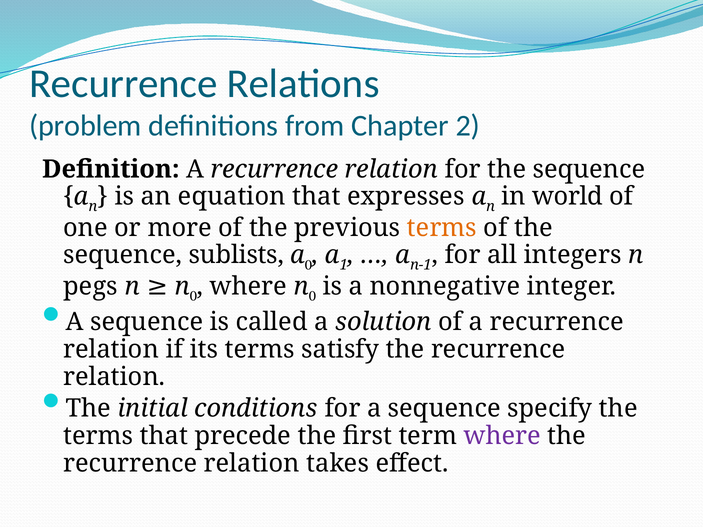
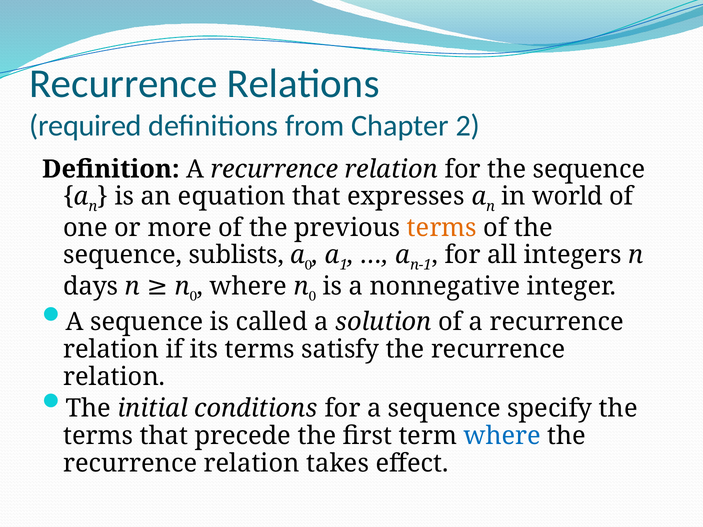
problem: problem -> required
pegs: pegs -> days
where at (502, 436) colour: purple -> blue
